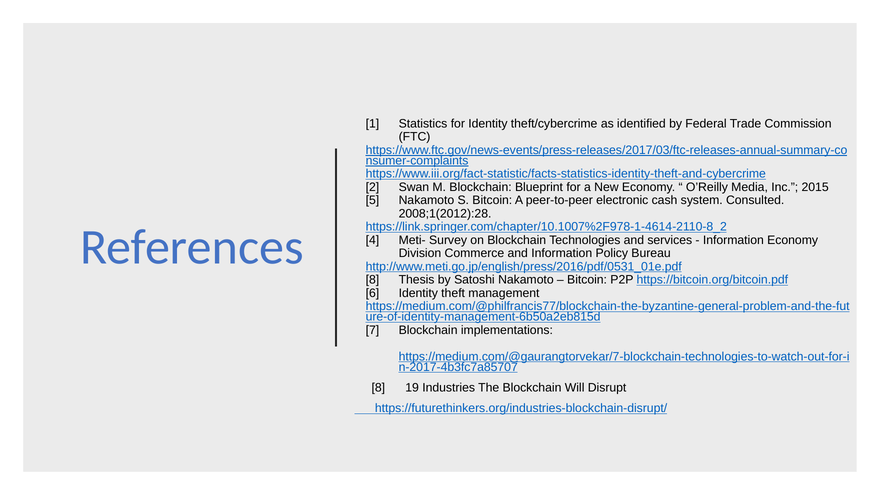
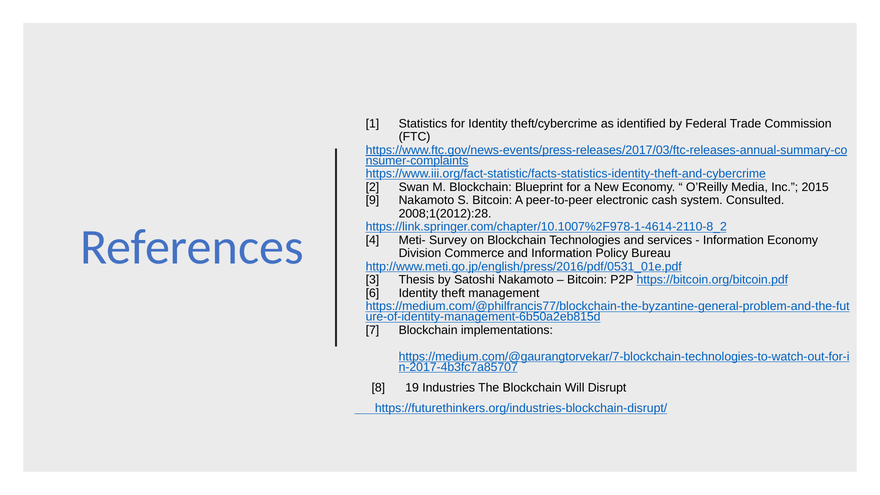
5: 5 -> 9
8 at (372, 280): 8 -> 3
